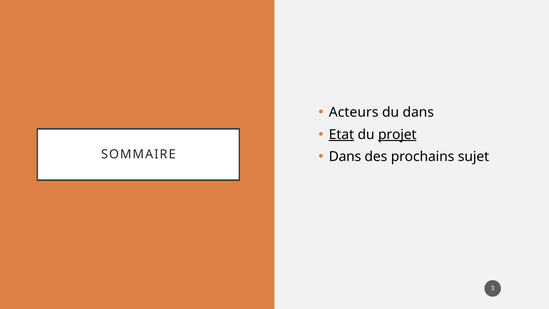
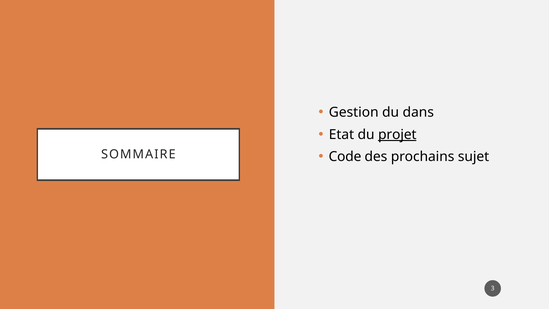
Acteurs: Acteurs -> Gestion
Etat underline: present -> none
Dans at (345, 157): Dans -> Code
